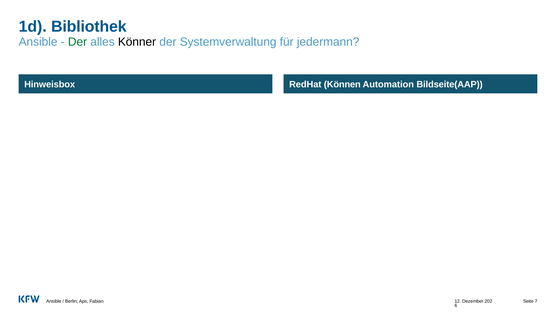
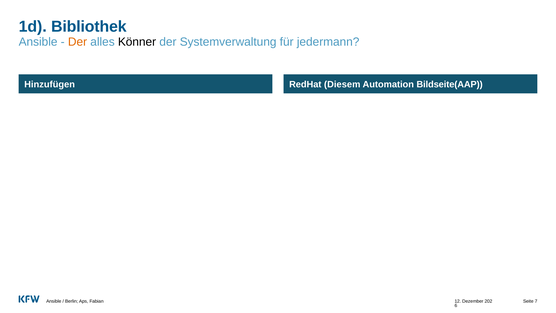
Der at (78, 42) colour: green -> orange
Hinweisbox: Hinweisbox -> Hinzufügen
Können: Können -> Diesem
